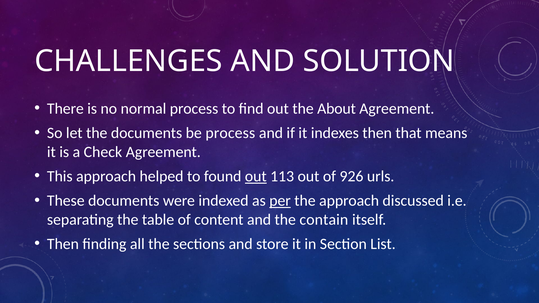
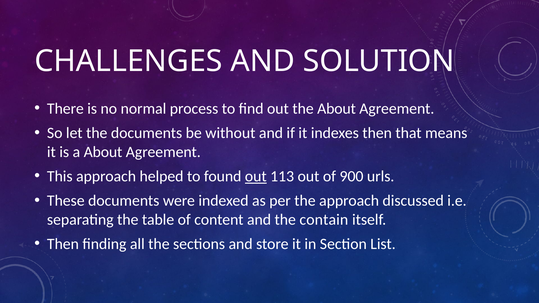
be process: process -> without
a Check: Check -> About
926: 926 -> 900
per underline: present -> none
